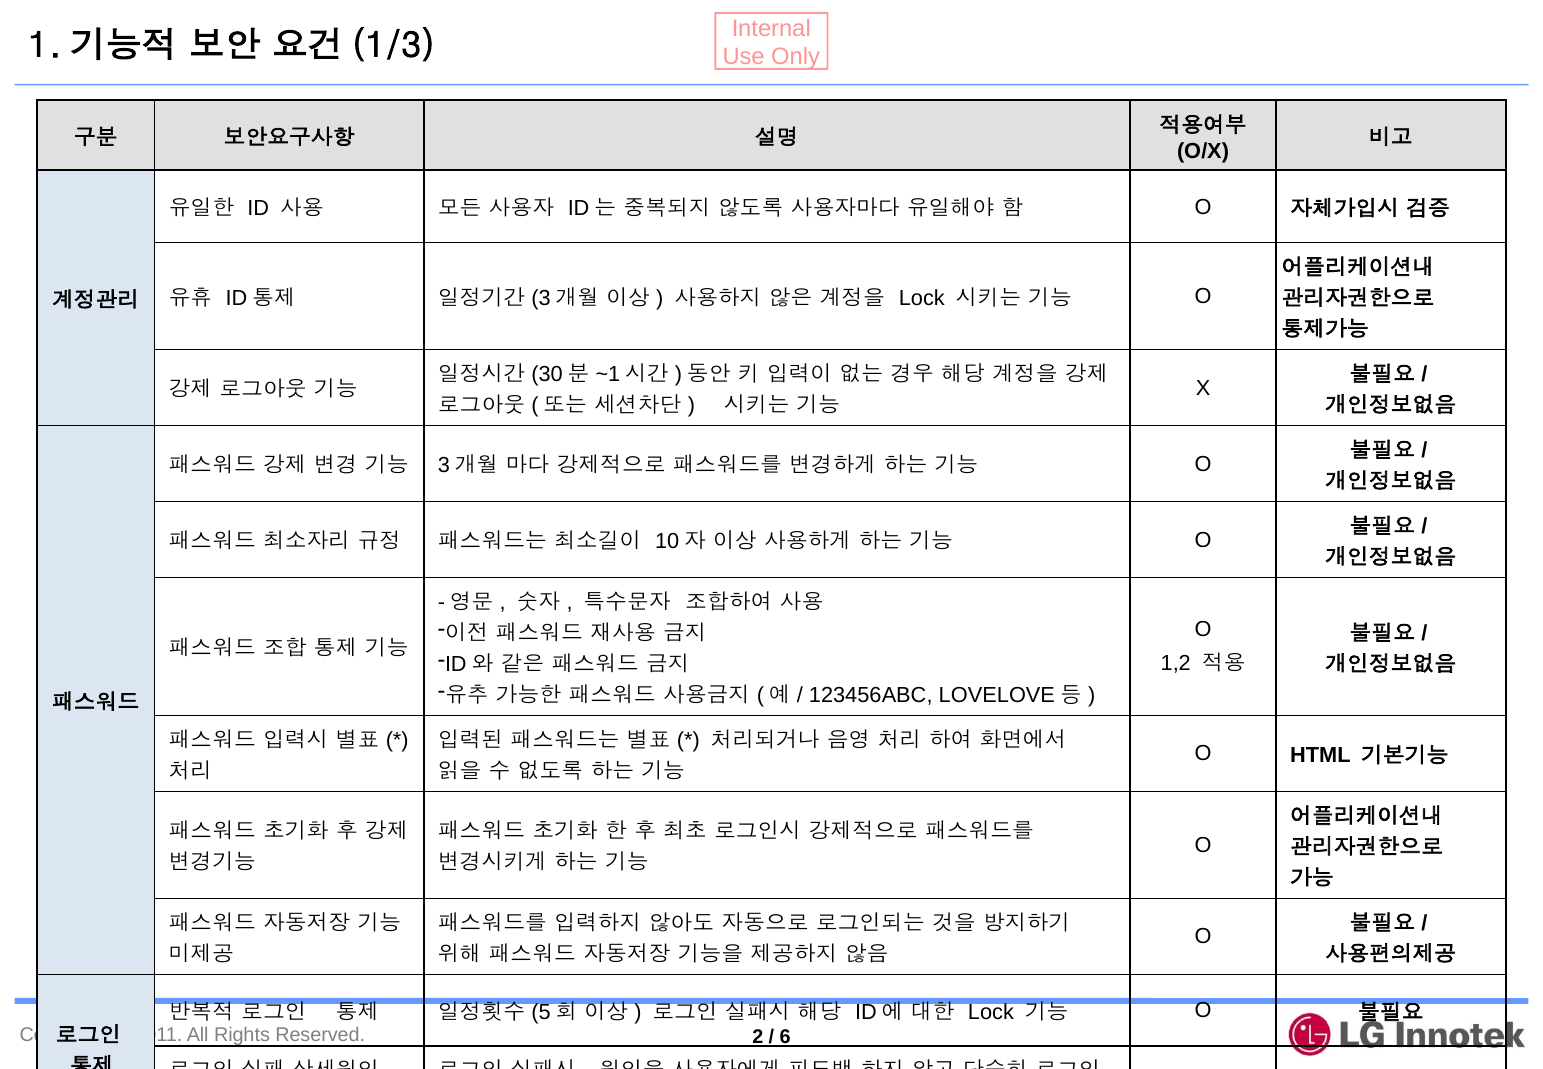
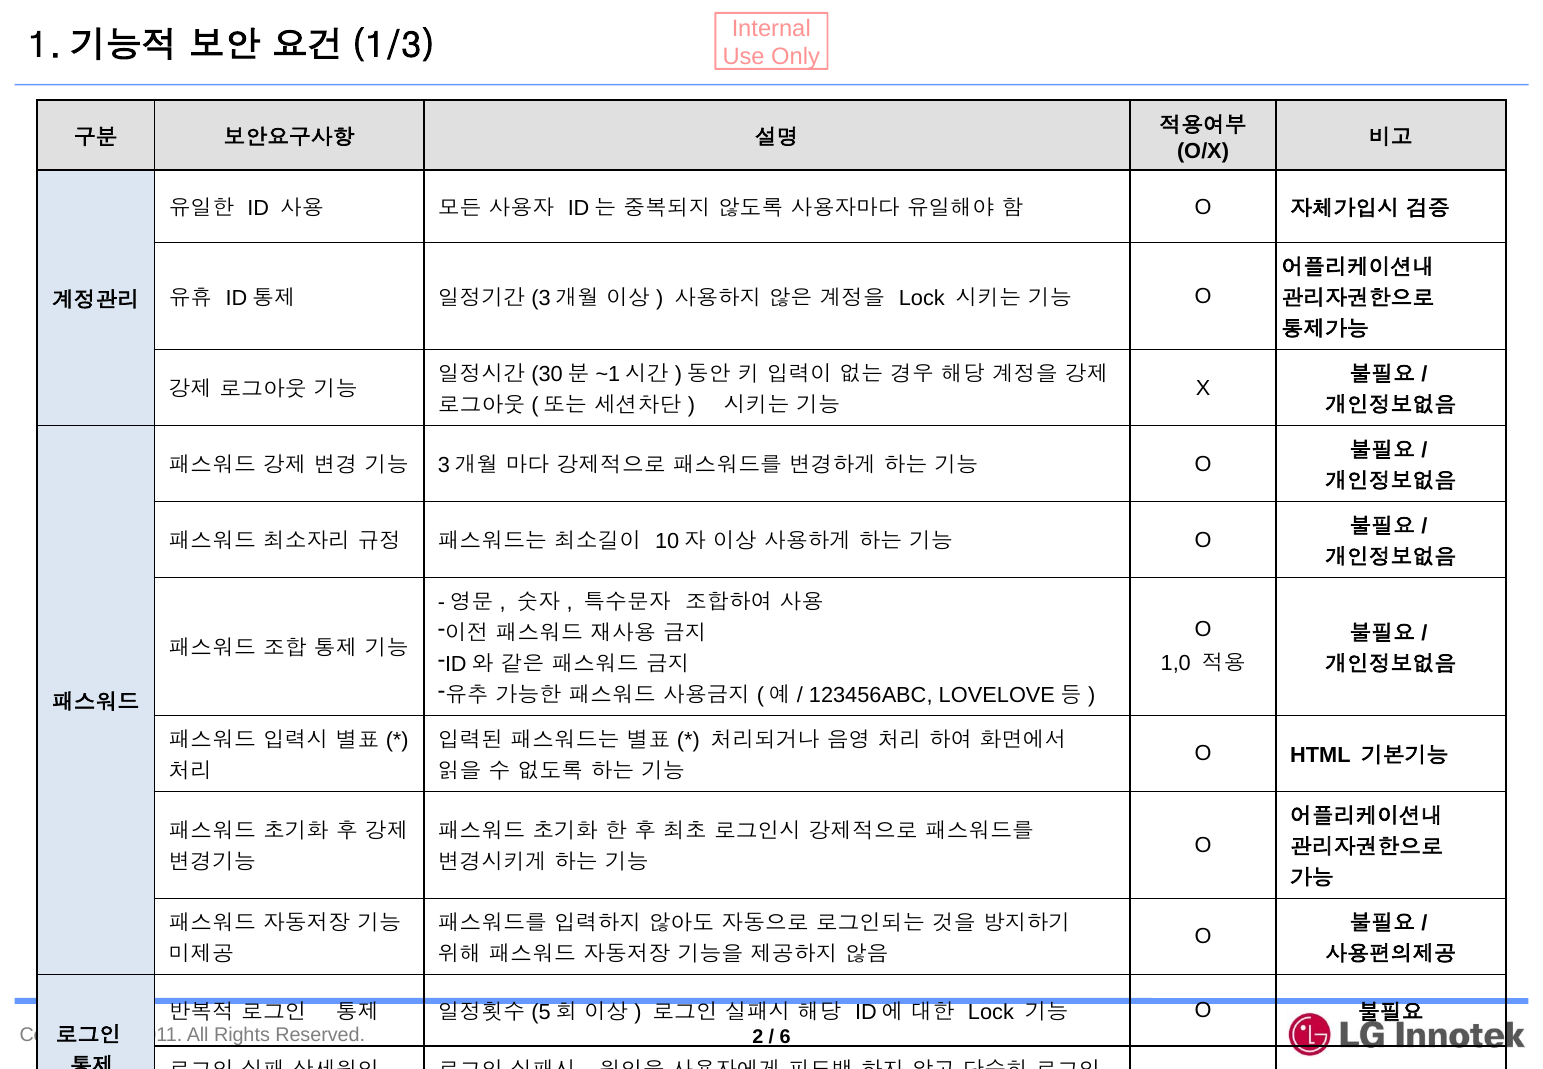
1,2: 1,2 -> 1,0
